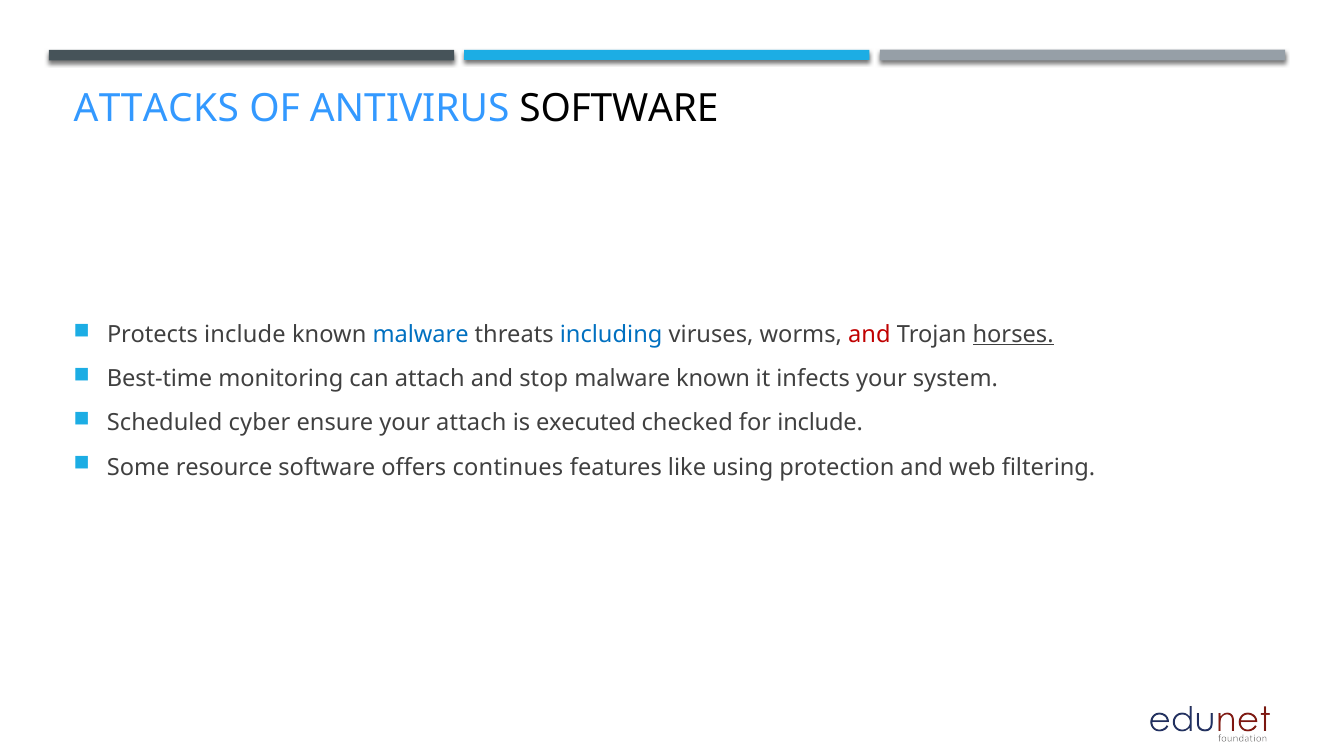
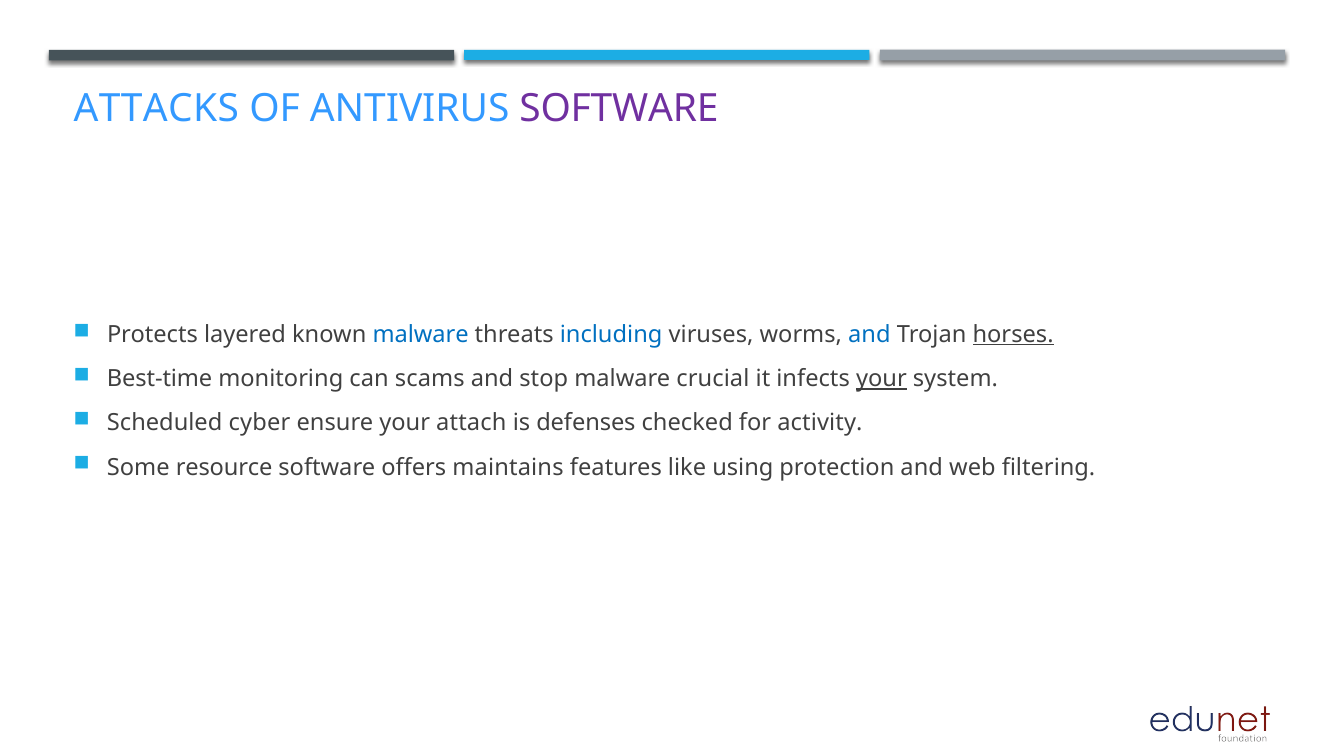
SOFTWARE at (619, 109) colour: black -> purple
Protects include: include -> layered
and at (869, 335) colour: red -> blue
can attach: attach -> scams
malware known: known -> crucial
your at (881, 379) underline: none -> present
executed: executed -> defenses
for include: include -> activity
continues: continues -> maintains
